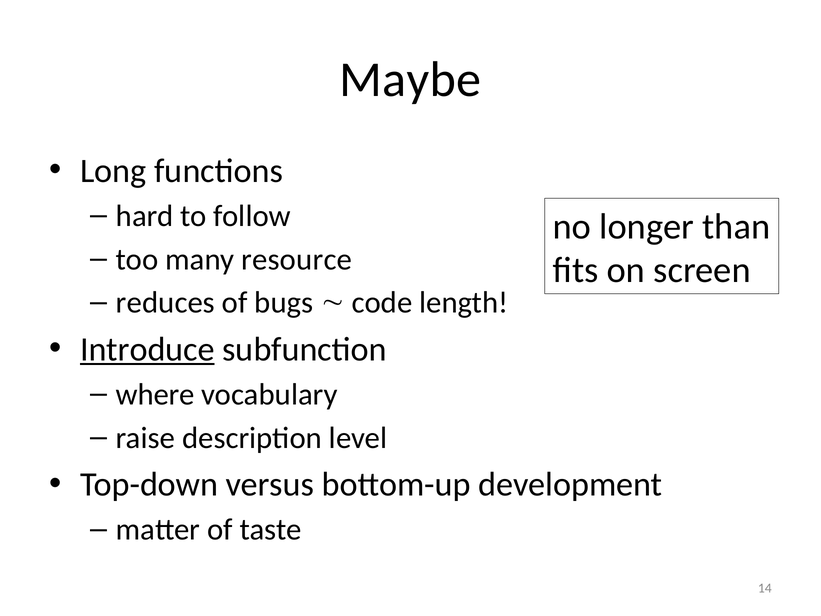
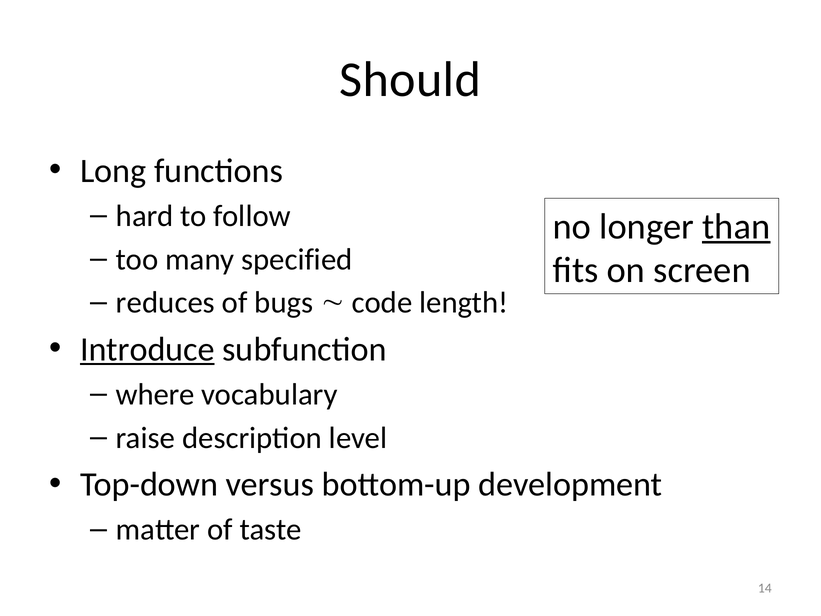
Maybe: Maybe -> Should
than underline: none -> present
resource: resource -> specified
